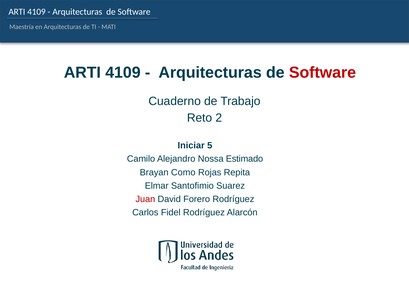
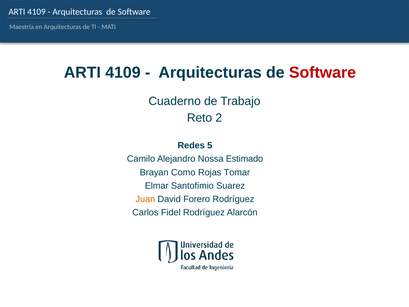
Iniciar: Iniciar -> Redes
Repita: Repita -> Tomar
Juan colour: red -> orange
